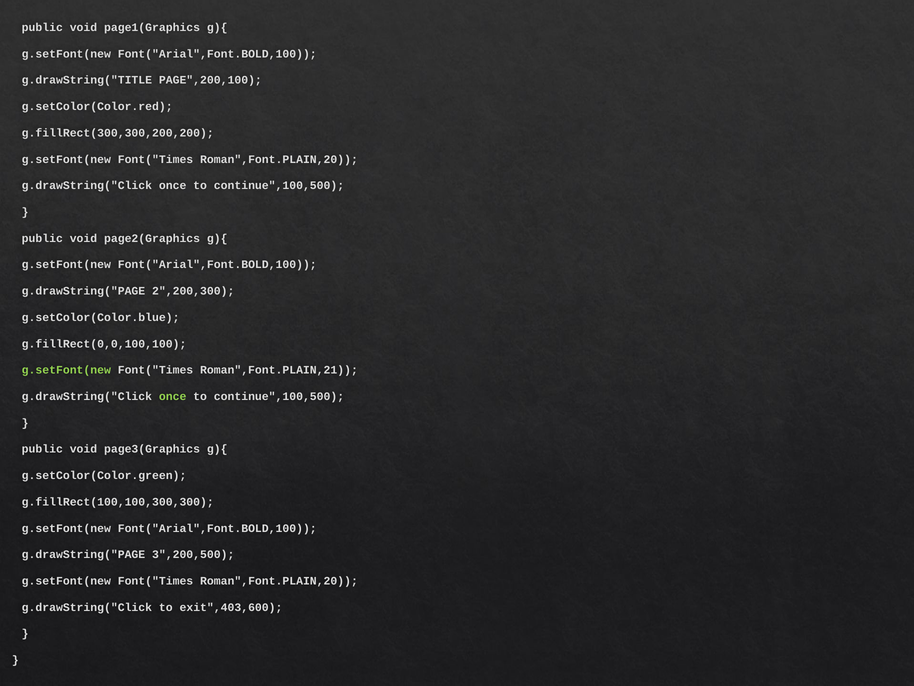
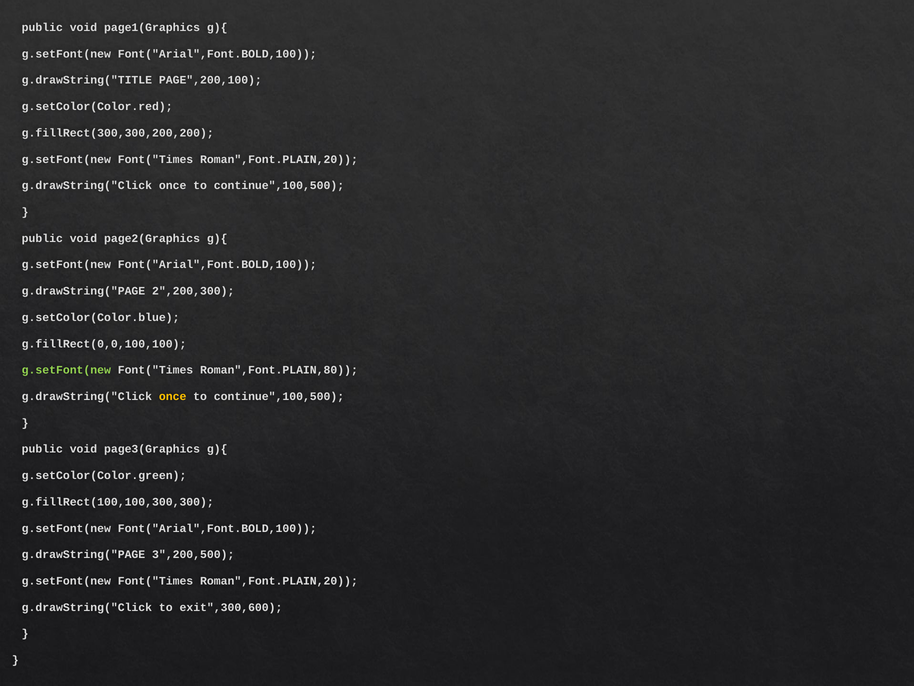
Roman",Font.PLAIN,21: Roman",Font.PLAIN,21 -> Roman",Font.PLAIN,80
once at (173, 396) colour: light green -> yellow
exit",403,600: exit",403,600 -> exit",300,600
